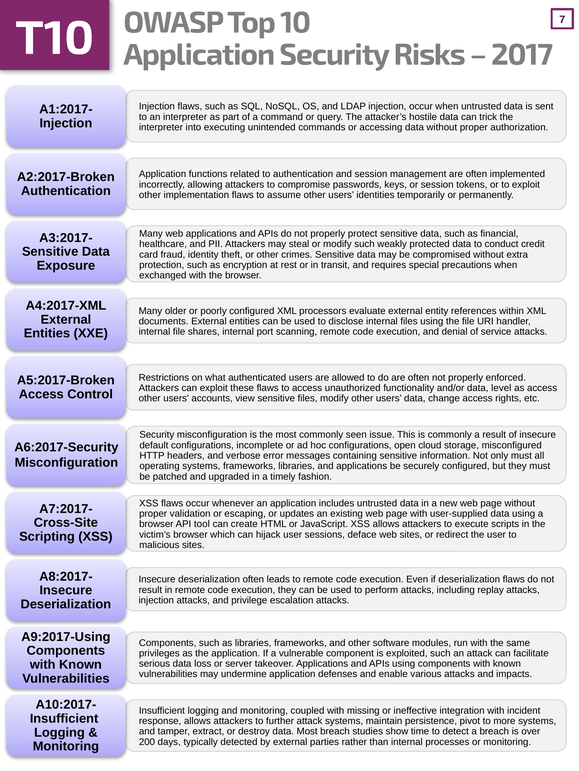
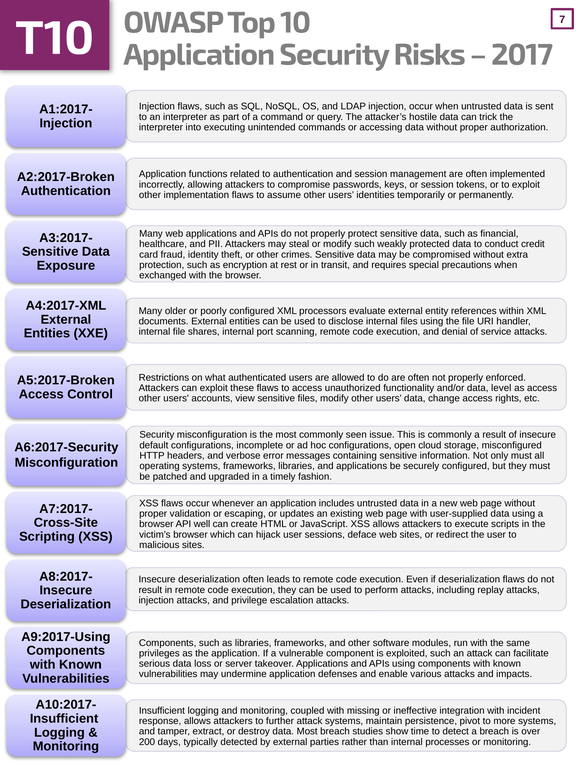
tool: tool -> well
